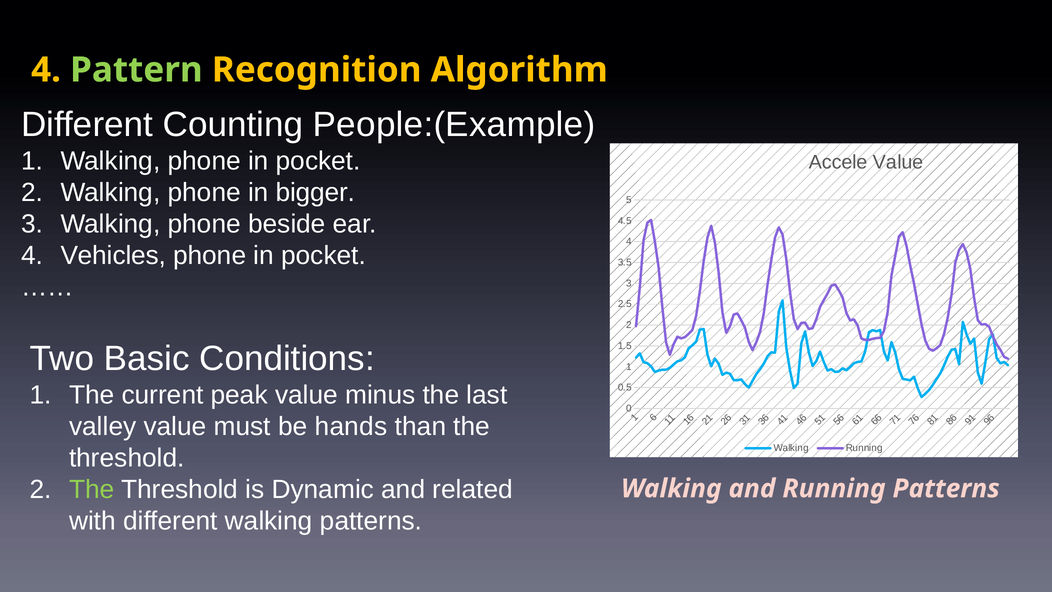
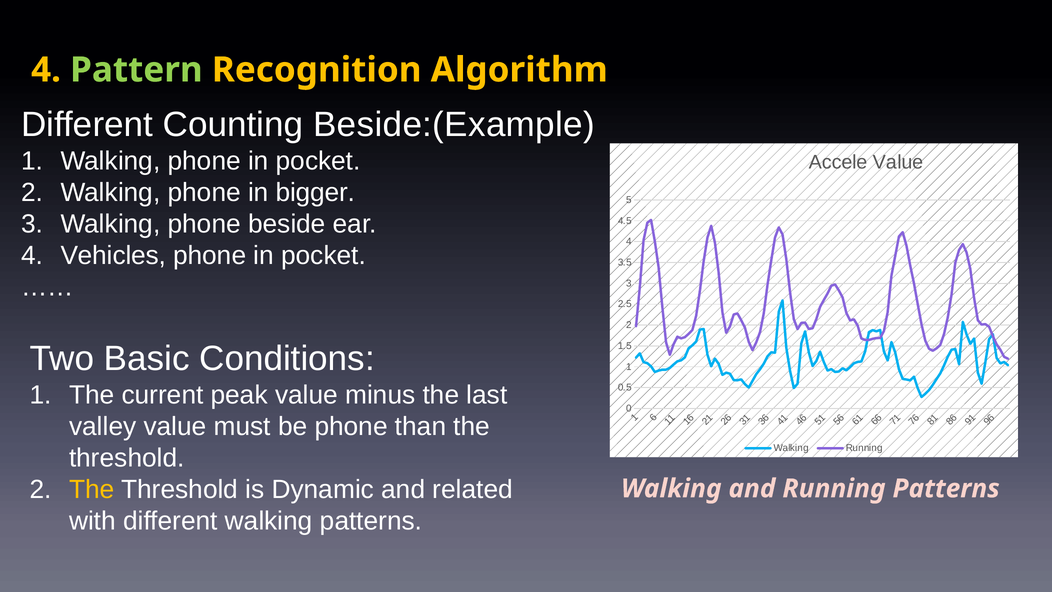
People:(Example: People:(Example -> Beside:(Example
be hands: hands -> phone
The at (92, 489) colour: light green -> yellow
